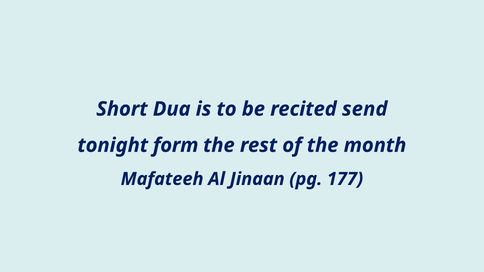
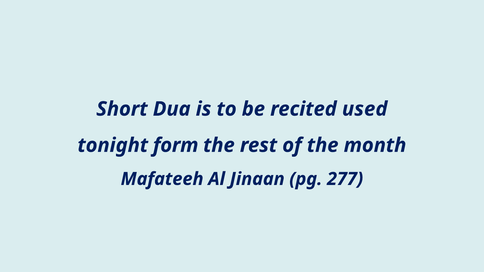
send: send -> used
177: 177 -> 277
